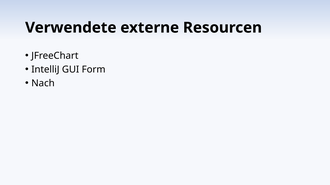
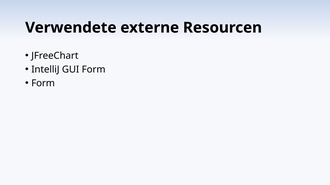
Nach at (43, 83): Nach -> Form
